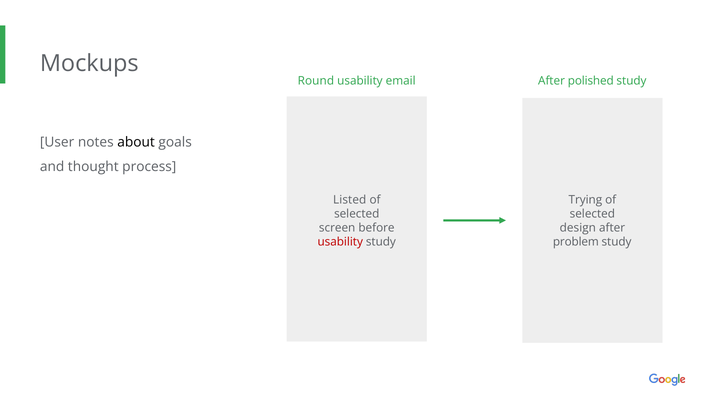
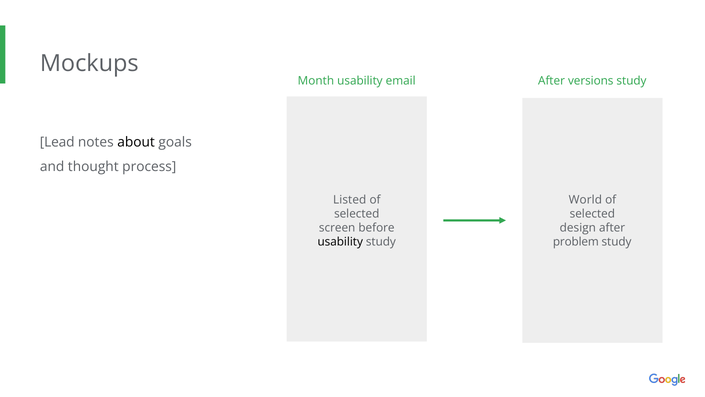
Round: Round -> Month
polished: polished -> versions
User: User -> Lead
Trying: Trying -> World
usability at (340, 242) colour: red -> black
